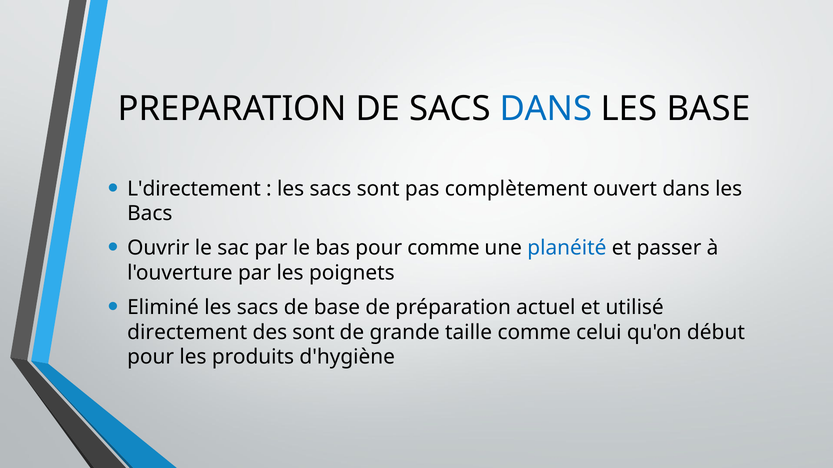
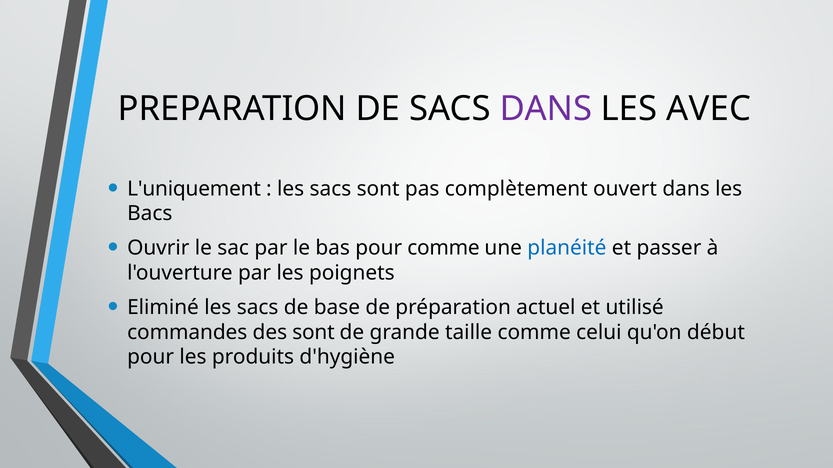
DANS at (546, 109) colour: blue -> purple
LES BASE: BASE -> AVEC
L'directement: L'directement -> L'uniquement
directement: directement -> commandes
